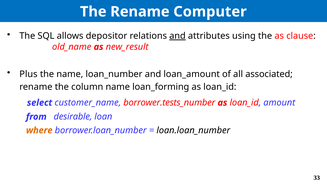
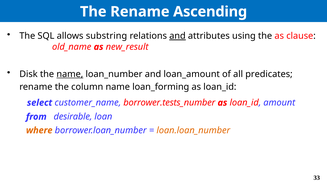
Computer: Computer -> Ascending
depositor: depositor -> substring
Plus: Plus -> Disk
name at (70, 74) underline: none -> present
associated: associated -> predicates
loan.loan_number colour: black -> orange
